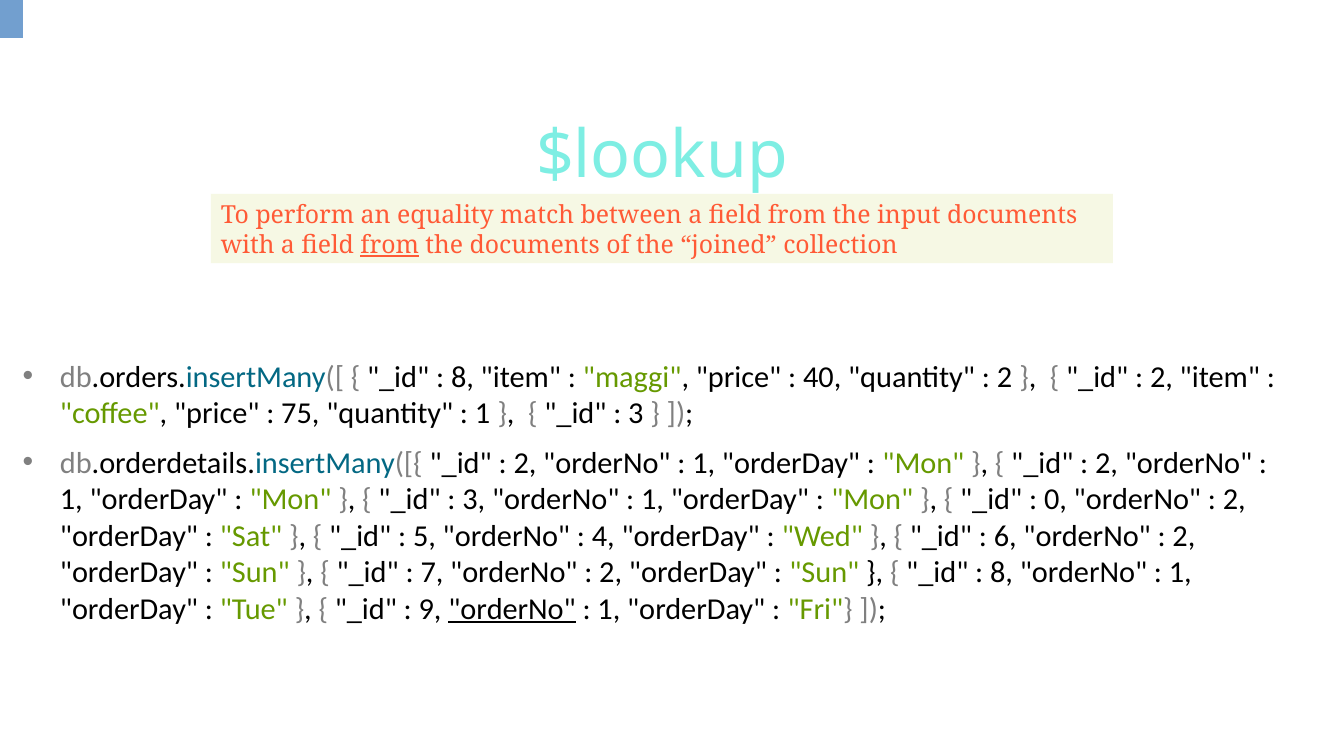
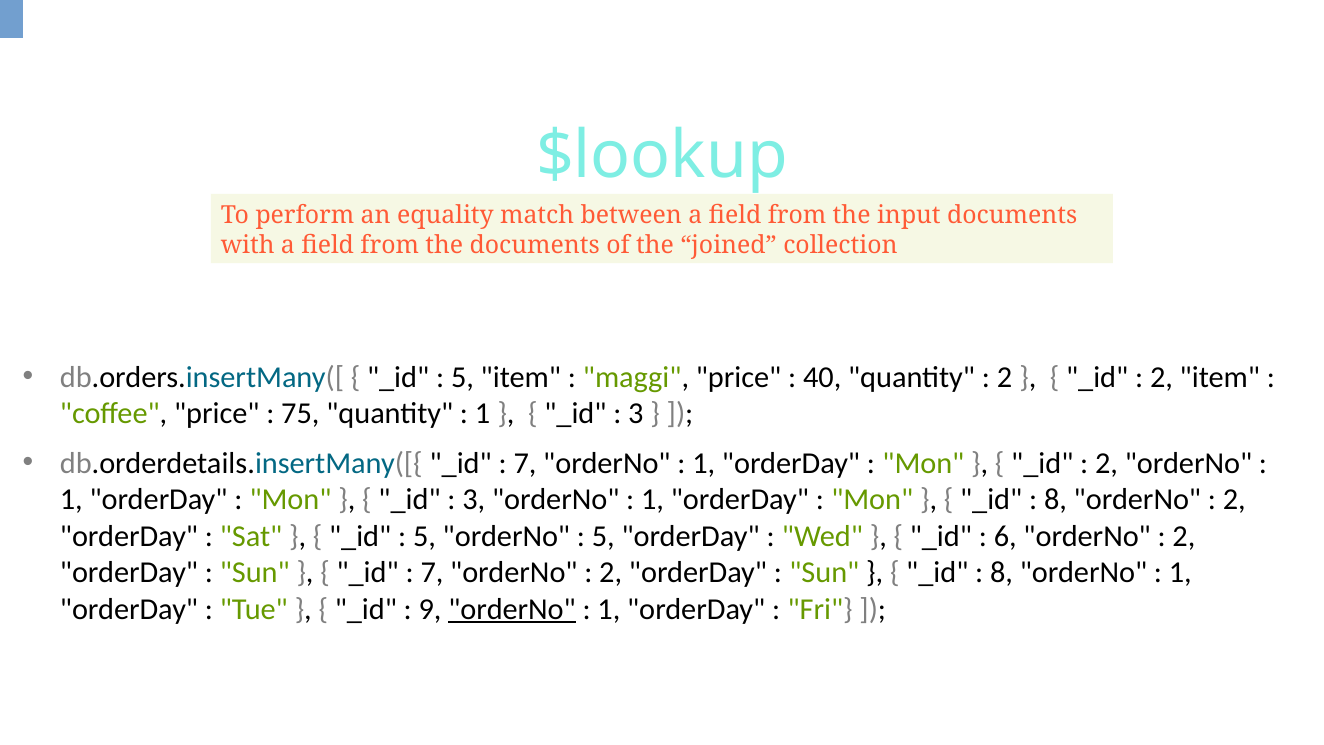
from at (390, 245) underline: present -> none
8 at (462, 377): 8 -> 5
2 at (525, 463): 2 -> 7
0 at (1056, 500): 0 -> 8
4 at (603, 536): 4 -> 5
